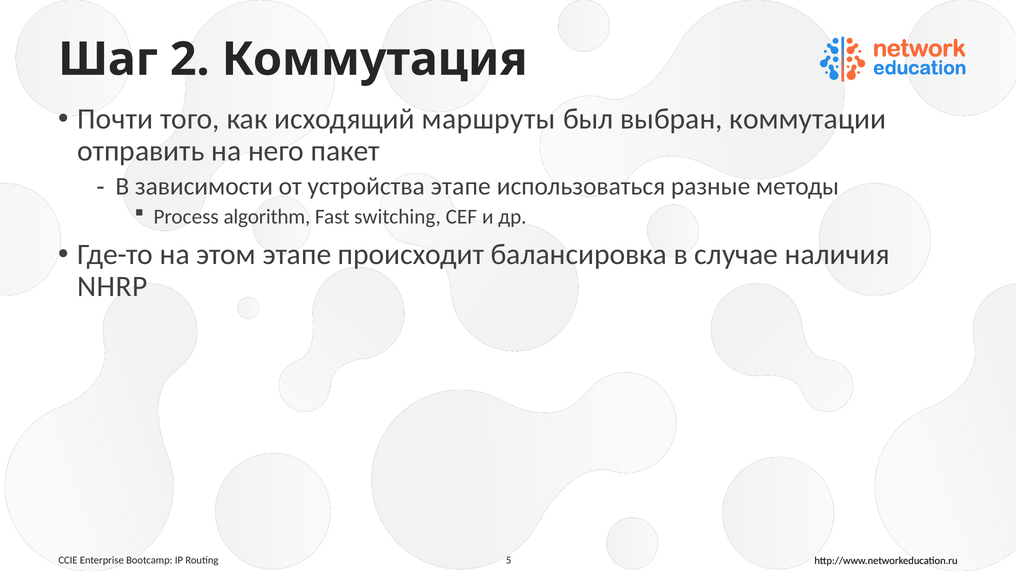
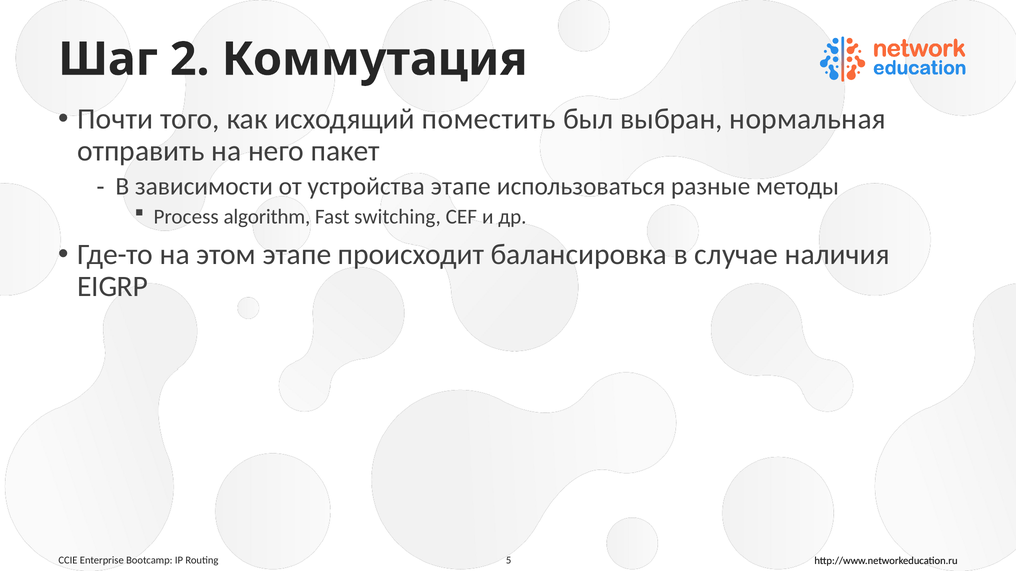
маршруты: маршруты -> поместить
коммутации: коммутации -> нормальная
NHRP: NHRP -> EIGRP
